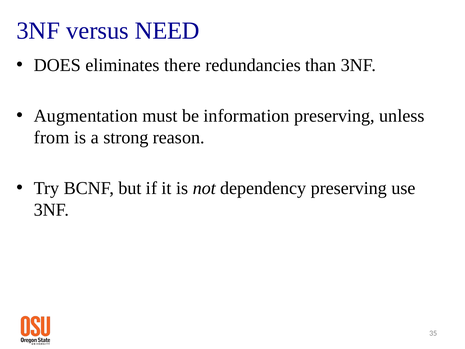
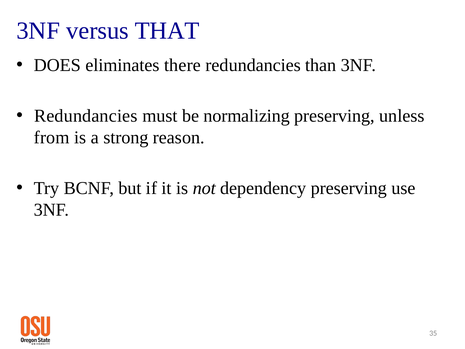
NEED: NEED -> THAT
Augmentation at (86, 116): Augmentation -> Redundancies
information: information -> normalizing
